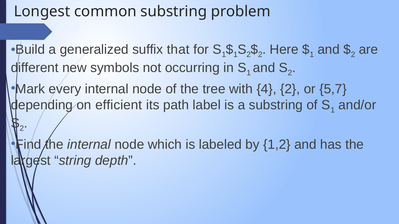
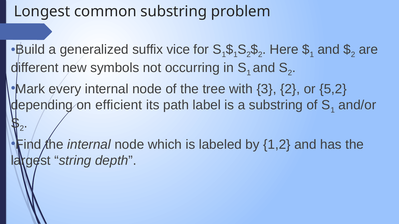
that: that -> vice
4: 4 -> 3
5,7: 5,7 -> 5,2
